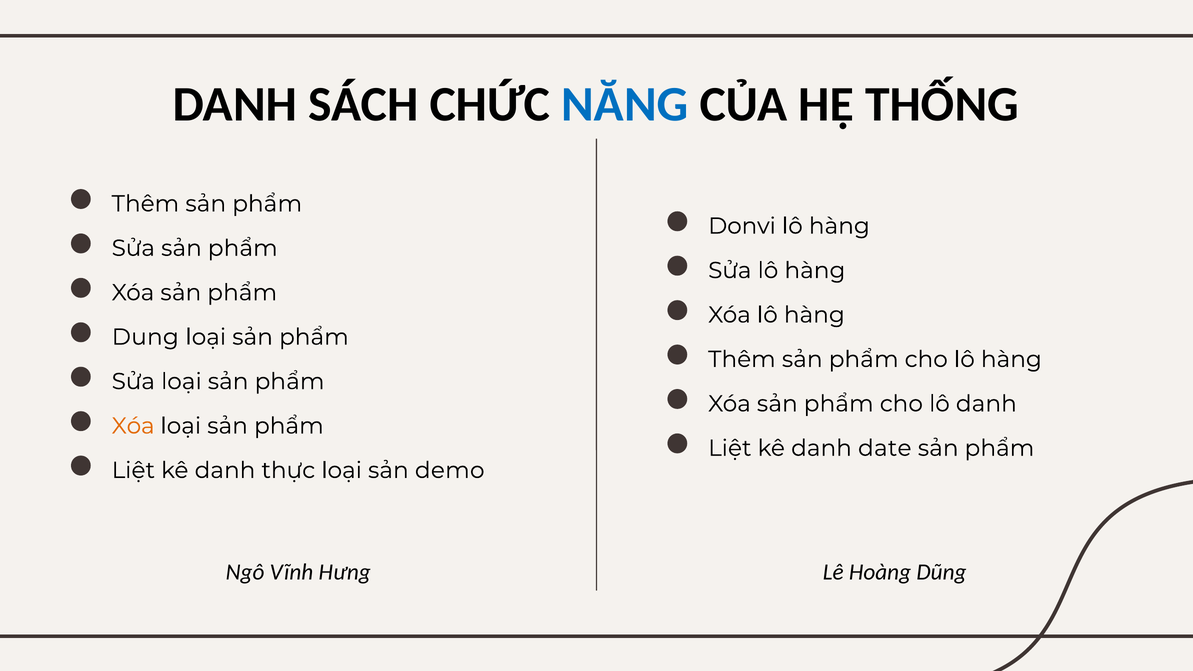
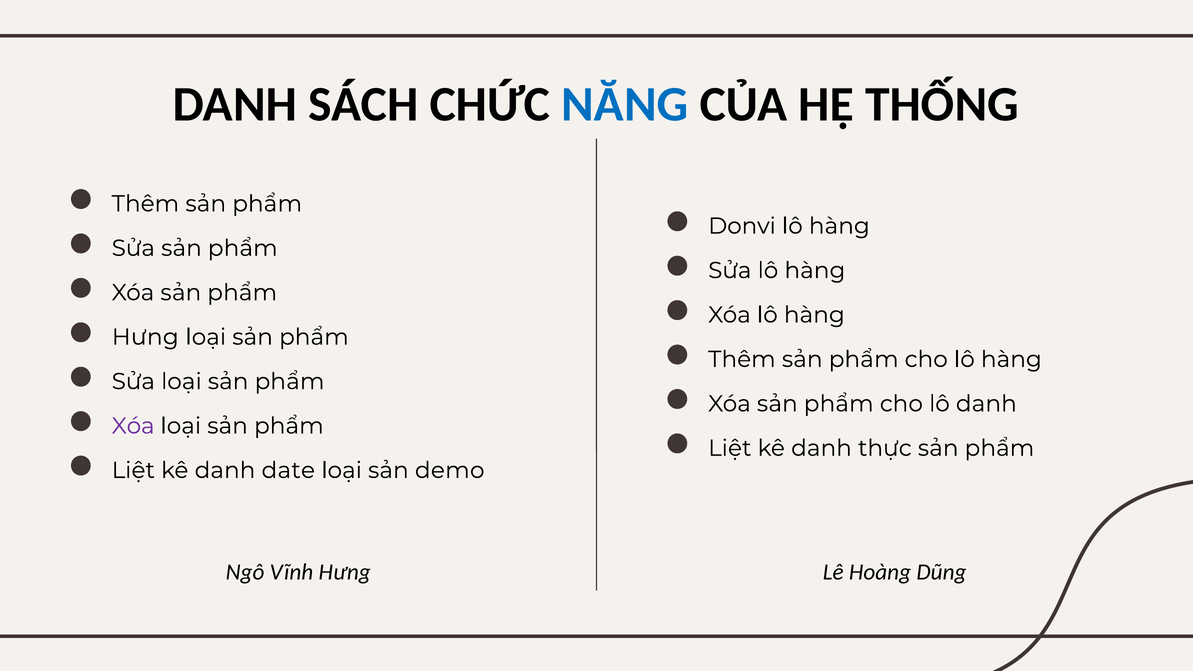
Dung at (145, 337): Dung -> Hưng
Xóa at (133, 426) colour: orange -> purple
date: date -> thực
thực: thực -> date
